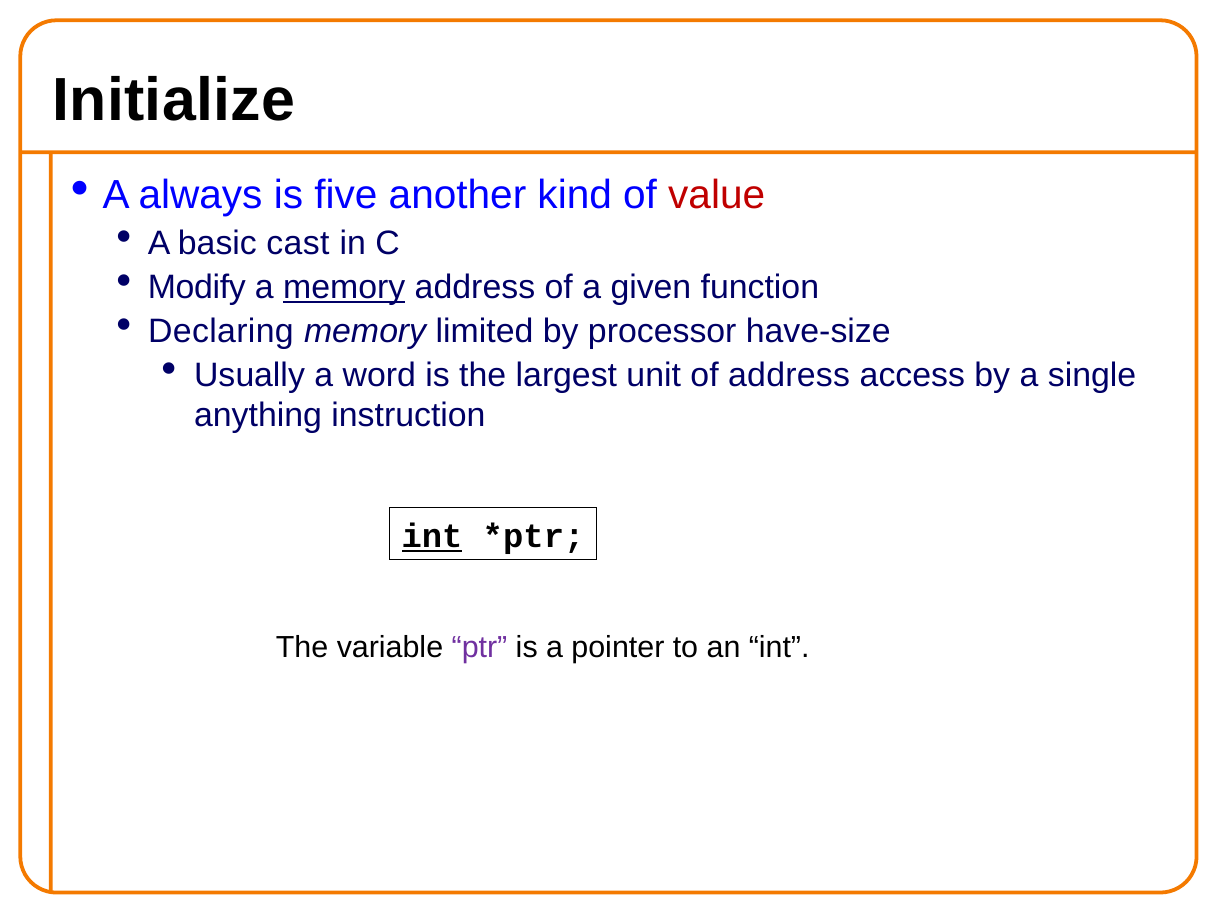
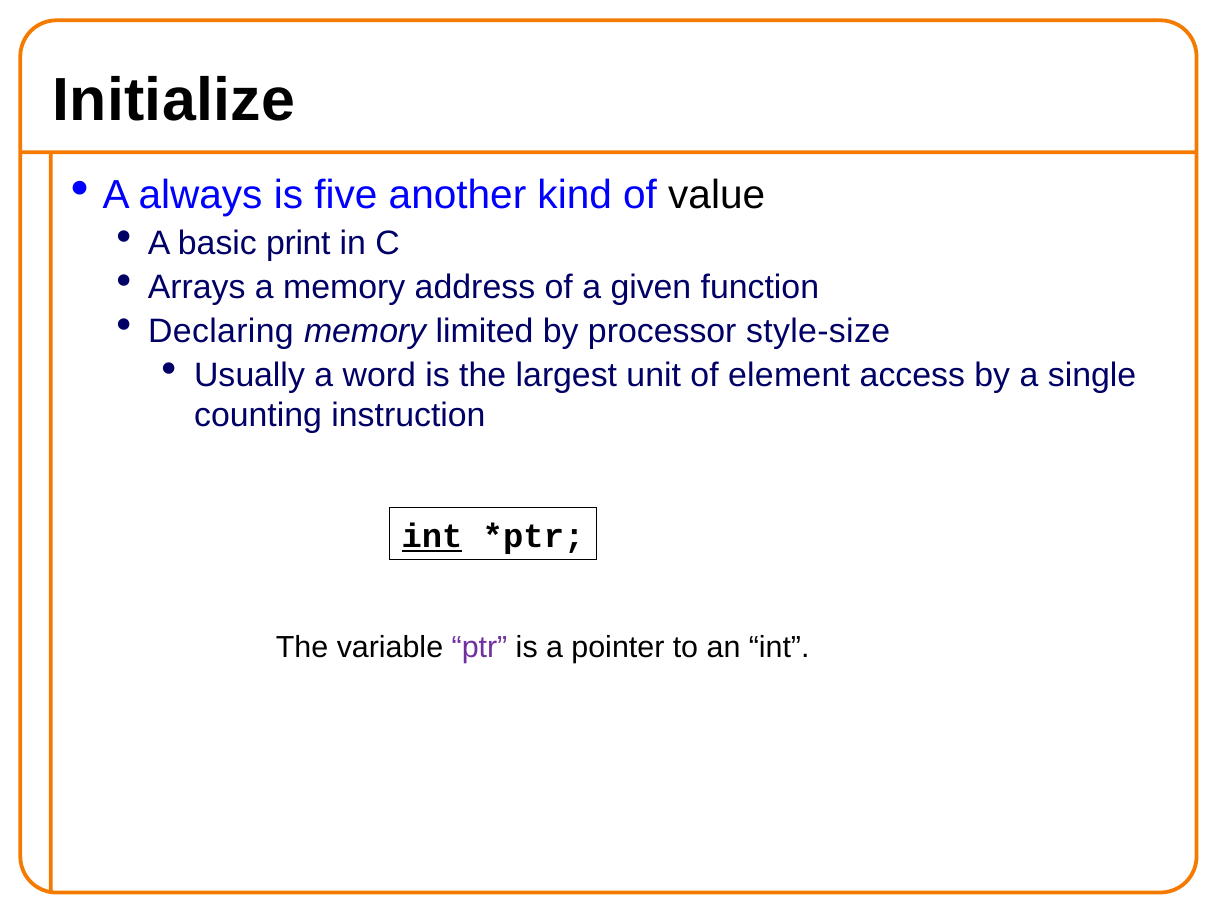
value colour: red -> black
cast: cast -> print
Modify: Modify -> Arrays
memory at (344, 287) underline: present -> none
have-size: have-size -> style-size
of address: address -> element
anything: anything -> counting
